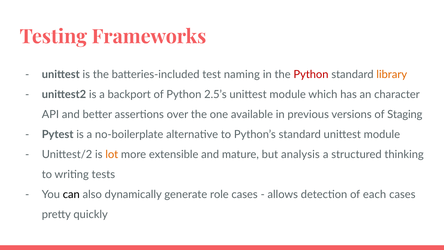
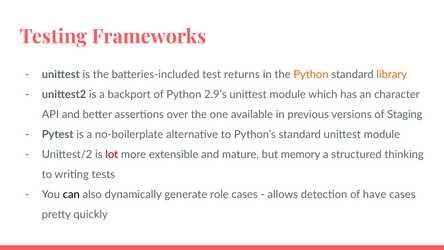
naming: naming -> returns
Python at (311, 74) colour: red -> orange
2.5’s: 2.5’s -> 2.9’s
lot colour: orange -> red
analysis: analysis -> memory
each: each -> have
